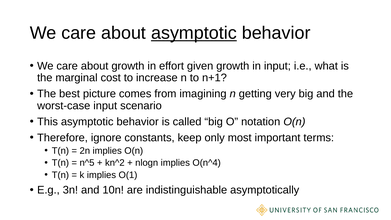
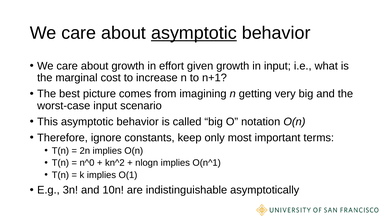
n^5: n^5 -> n^0
O(n^4: O(n^4 -> O(n^1
